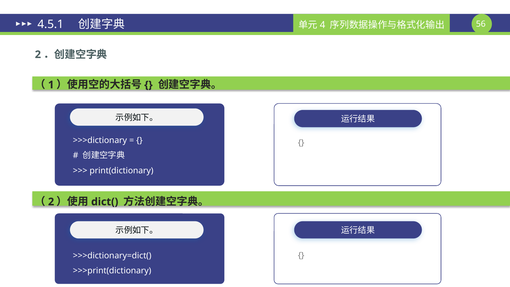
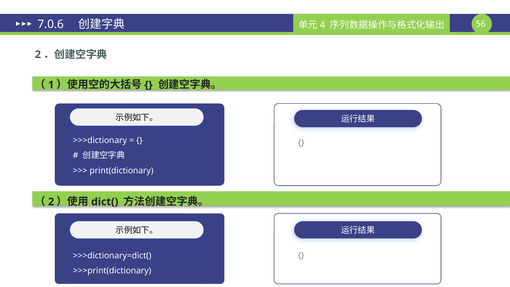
4.5.1: 4.5.1 -> 7.0.6
